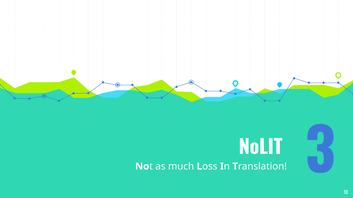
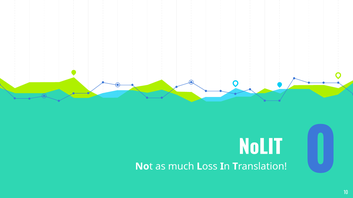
3: 3 -> 0
